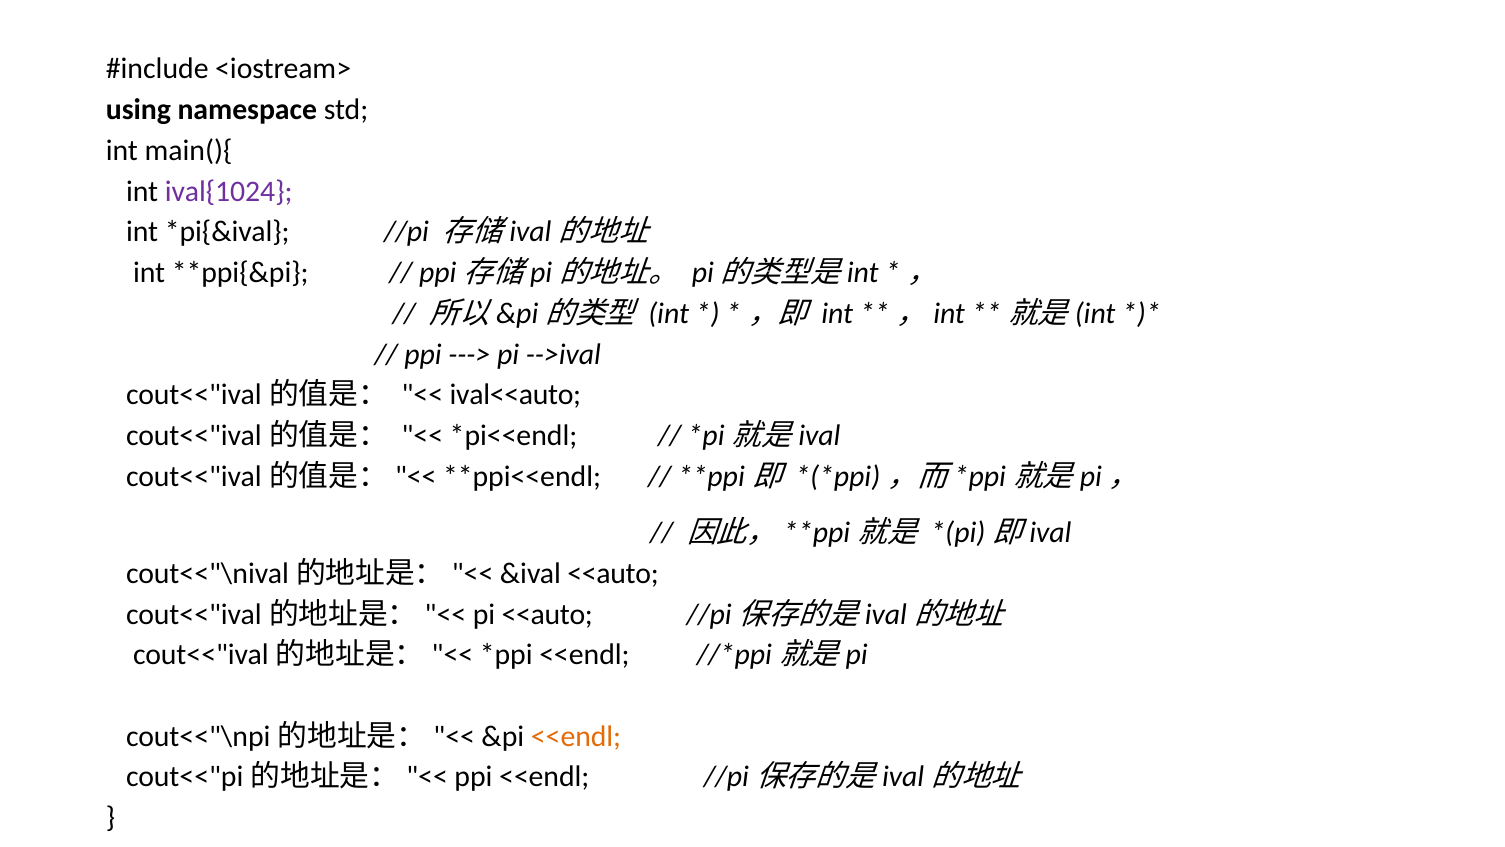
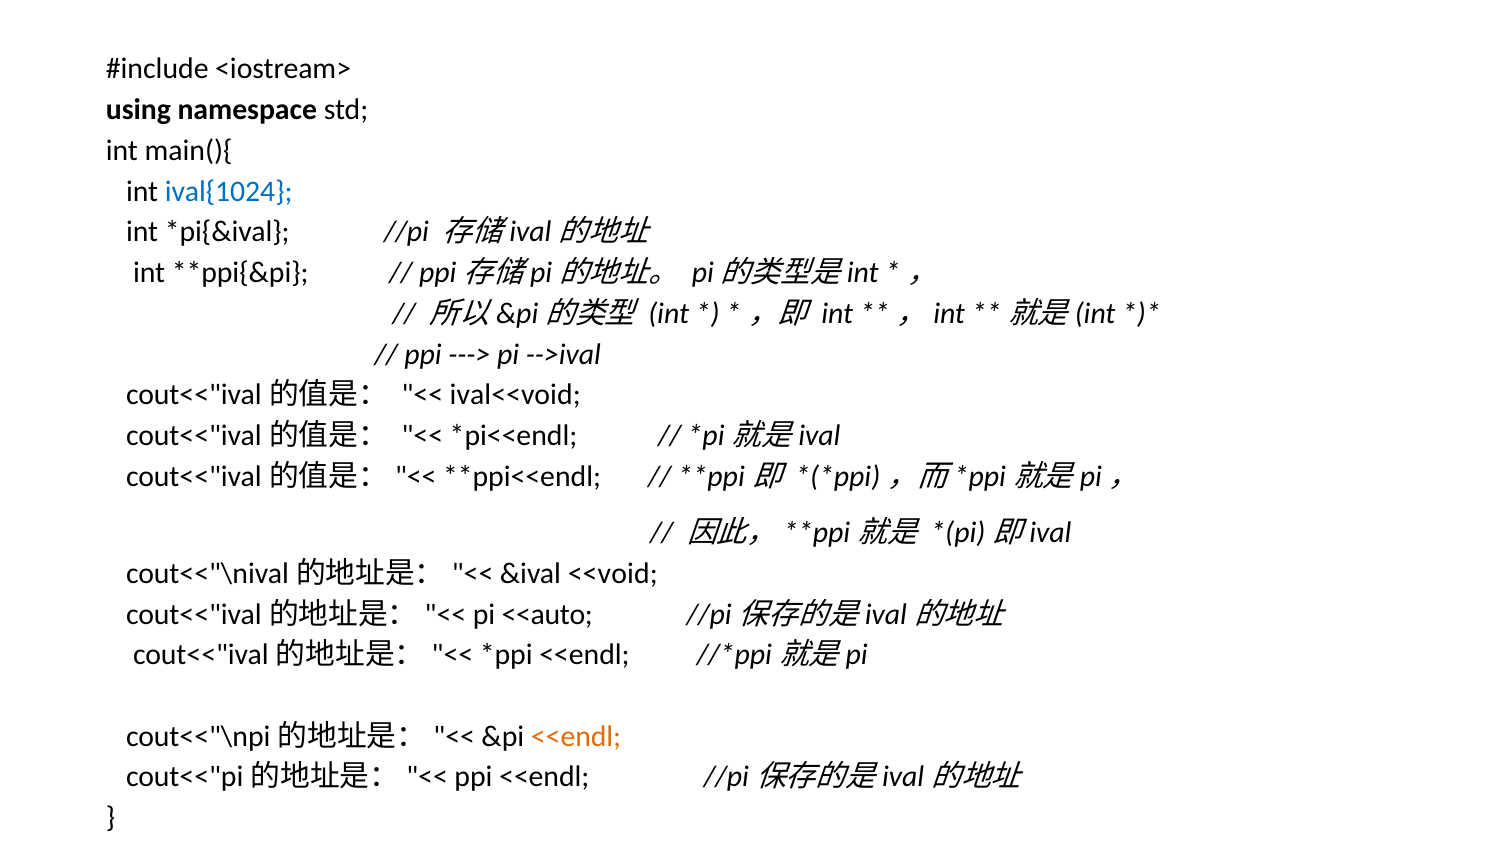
ival{1024 colour: purple -> blue
ival<<auto: ival<<auto -> ival<<void
&ival <<auto: <<auto -> <<void
